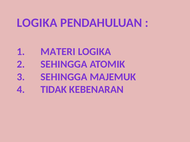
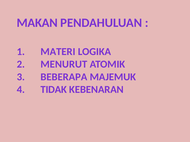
LOGIKA at (37, 23): LOGIKA -> MAKAN
SEHINGGA at (64, 64): SEHINGGA -> MENURUT
SEHINGGA at (64, 77): SEHINGGA -> BEBERAPA
